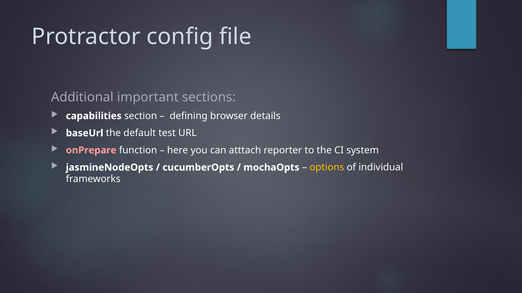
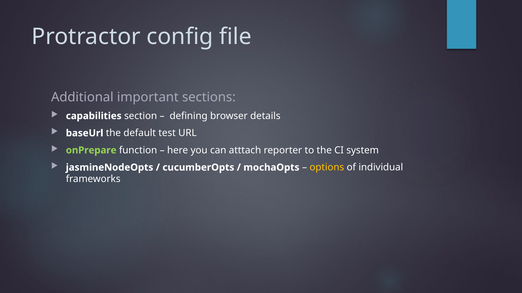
onPrepare colour: pink -> light green
